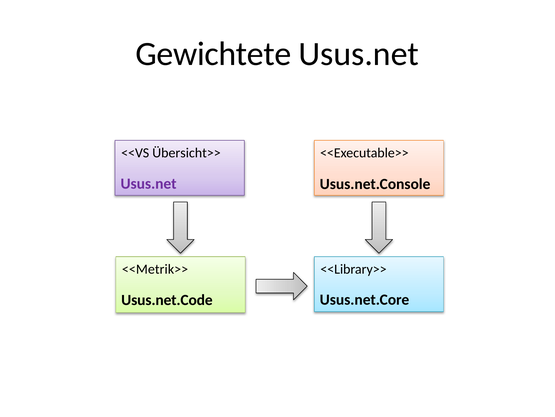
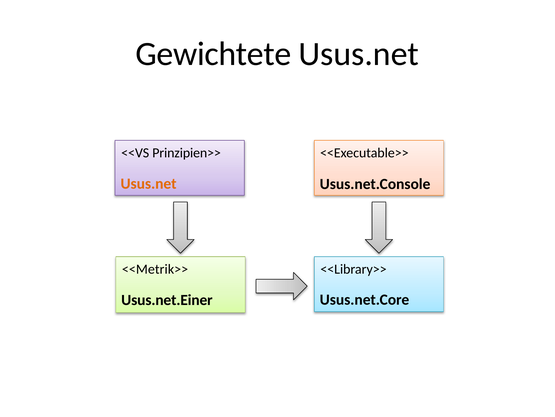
Übersicht>>: Übersicht>> -> Prinzipien>>
Usus.net at (149, 183) colour: purple -> orange
Usus.net.Code: Usus.net.Code -> Usus.net.Einer
